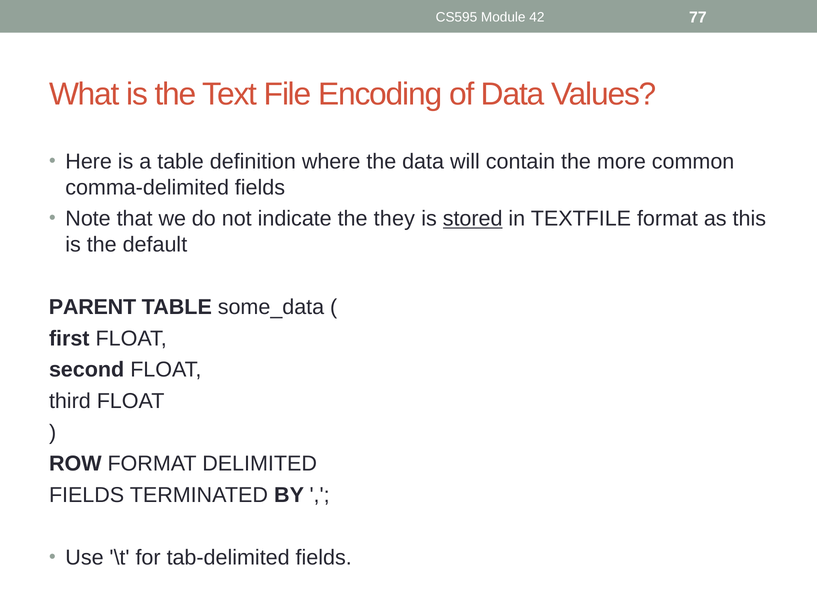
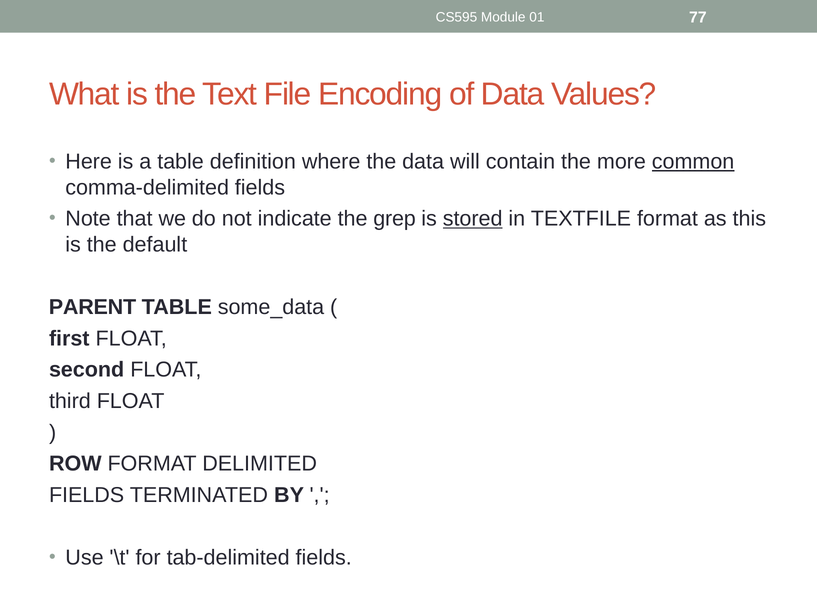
42: 42 -> 01
common underline: none -> present
they: they -> grep
